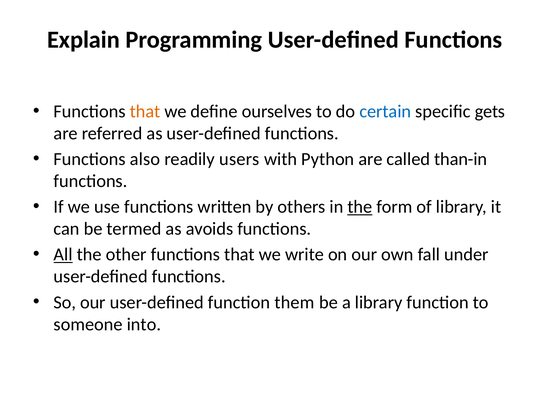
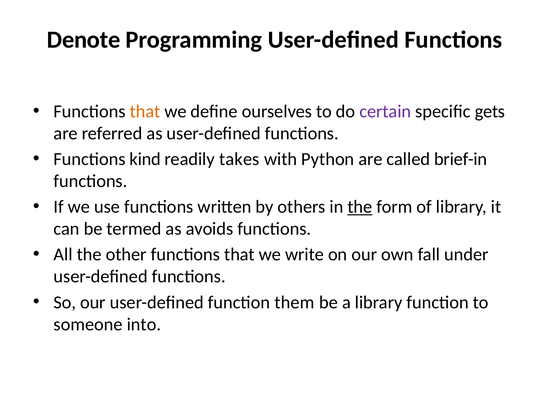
Explain: Explain -> Denote
certain colour: blue -> purple
also: also -> kind
users: users -> takes
than-in: than-in -> brief-in
All underline: present -> none
